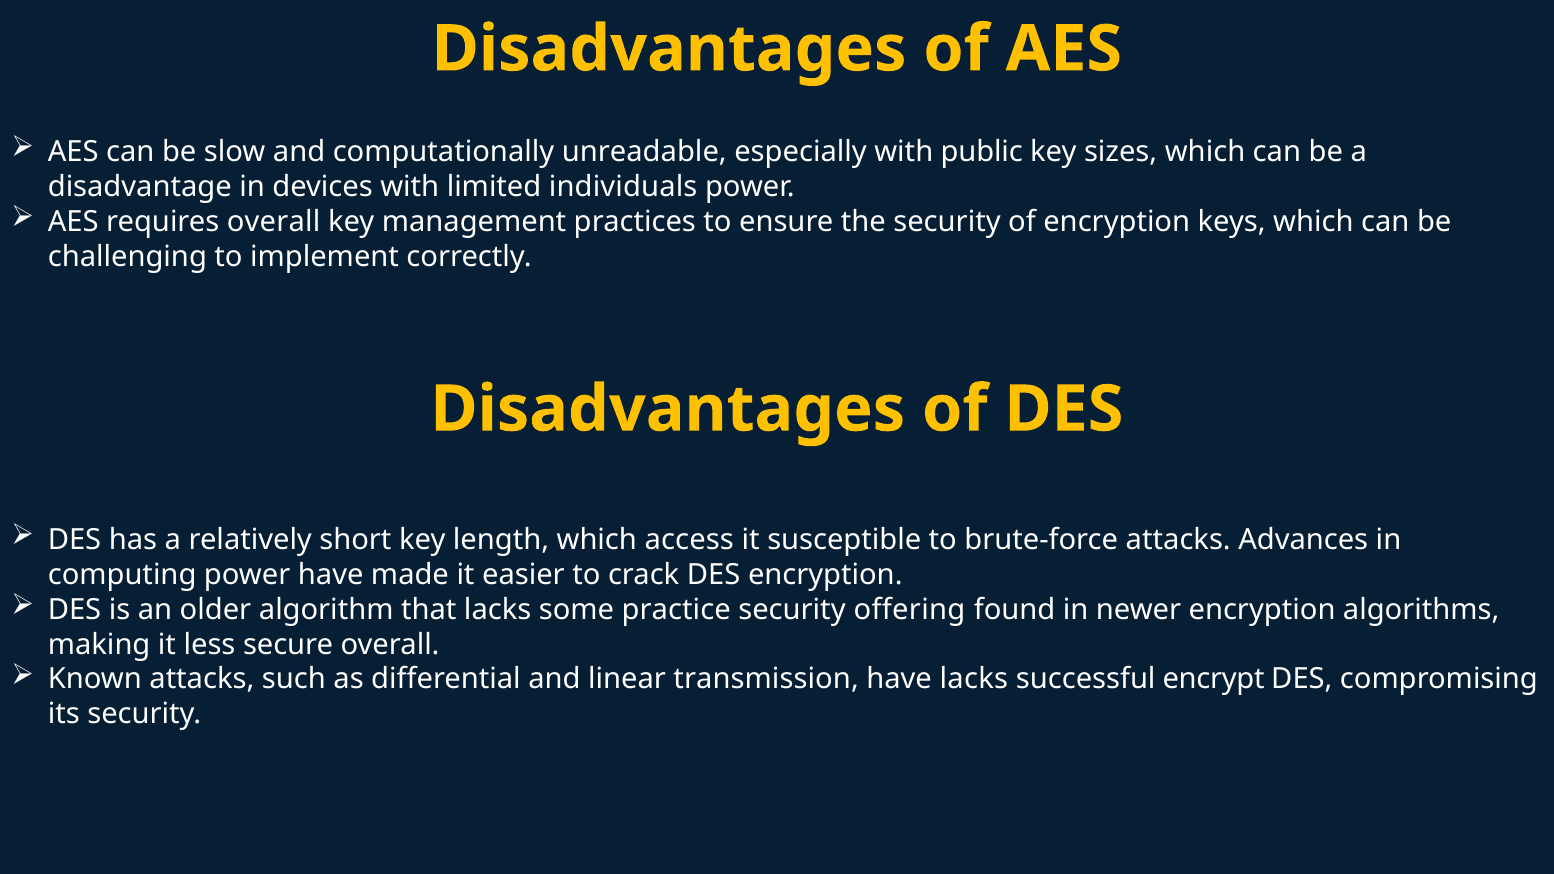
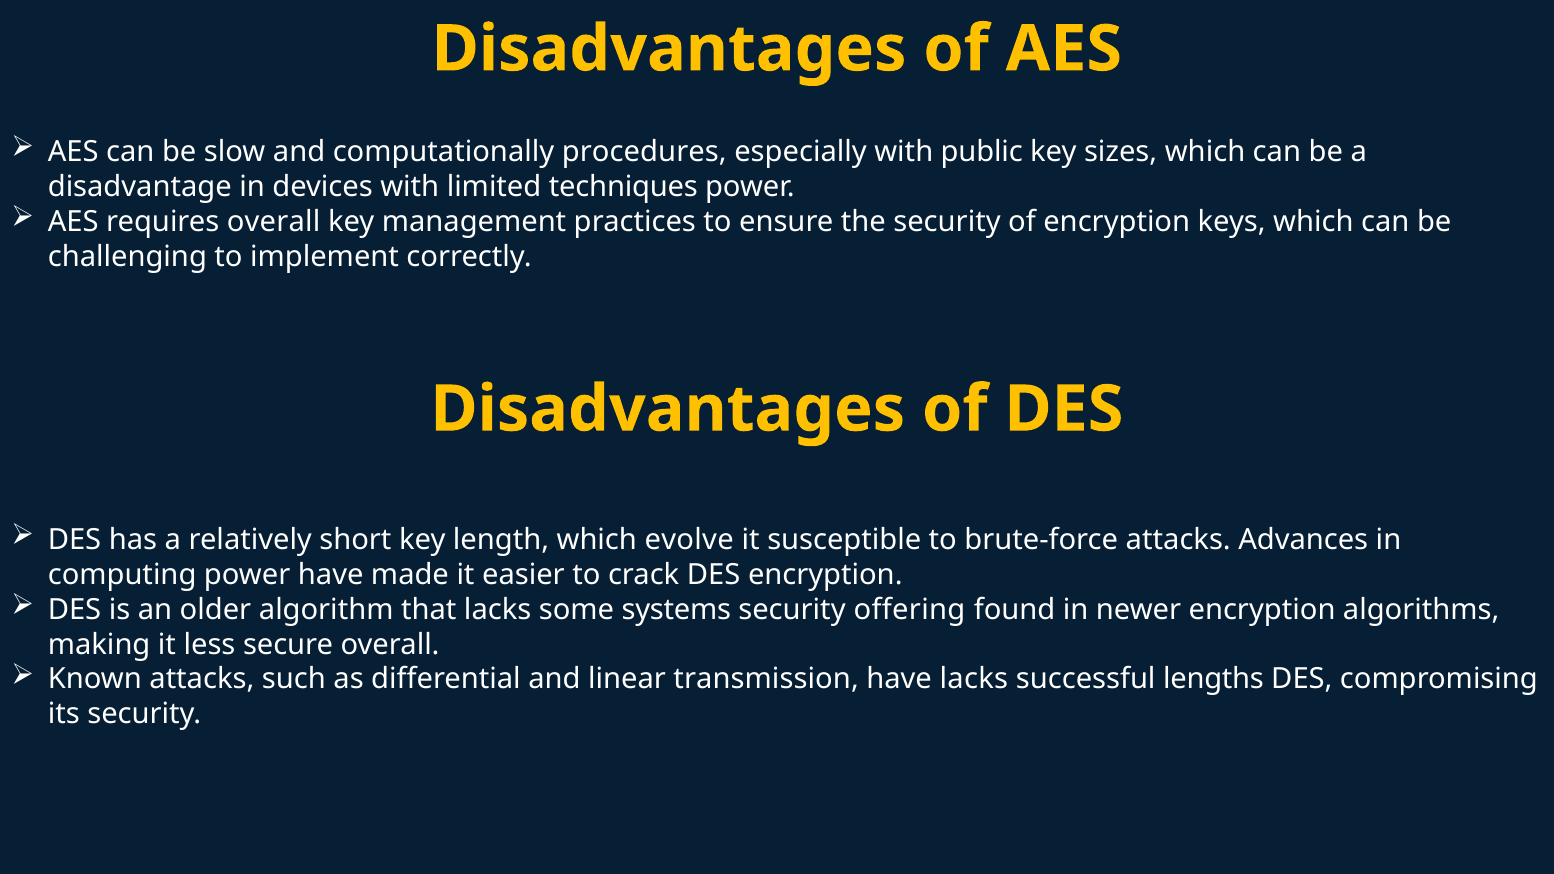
unreadable: unreadable -> procedures
individuals: individuals -> techniques
access: access -> evolve
practice: practice -> systems
encrypt: encrypt -> lengths
